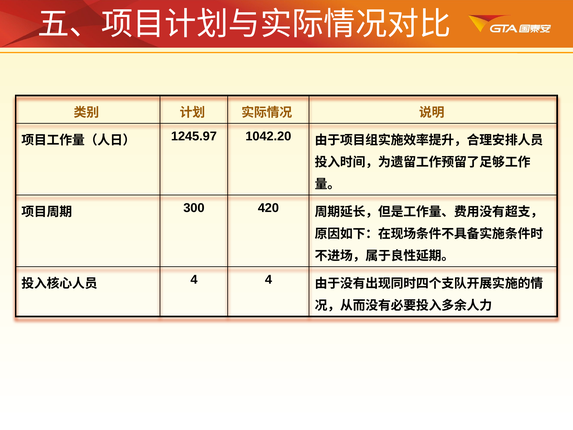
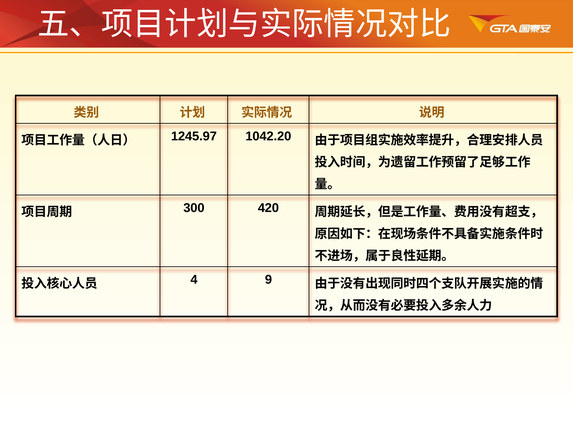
4 4: 4 -> 9
